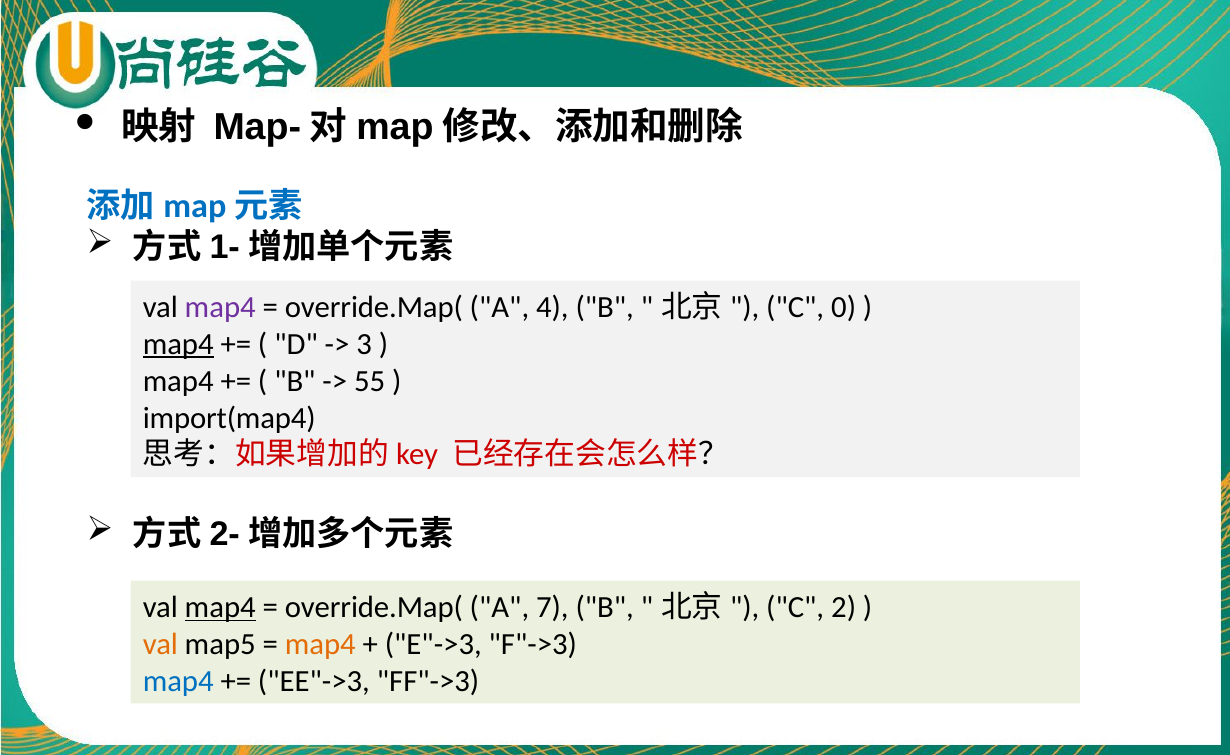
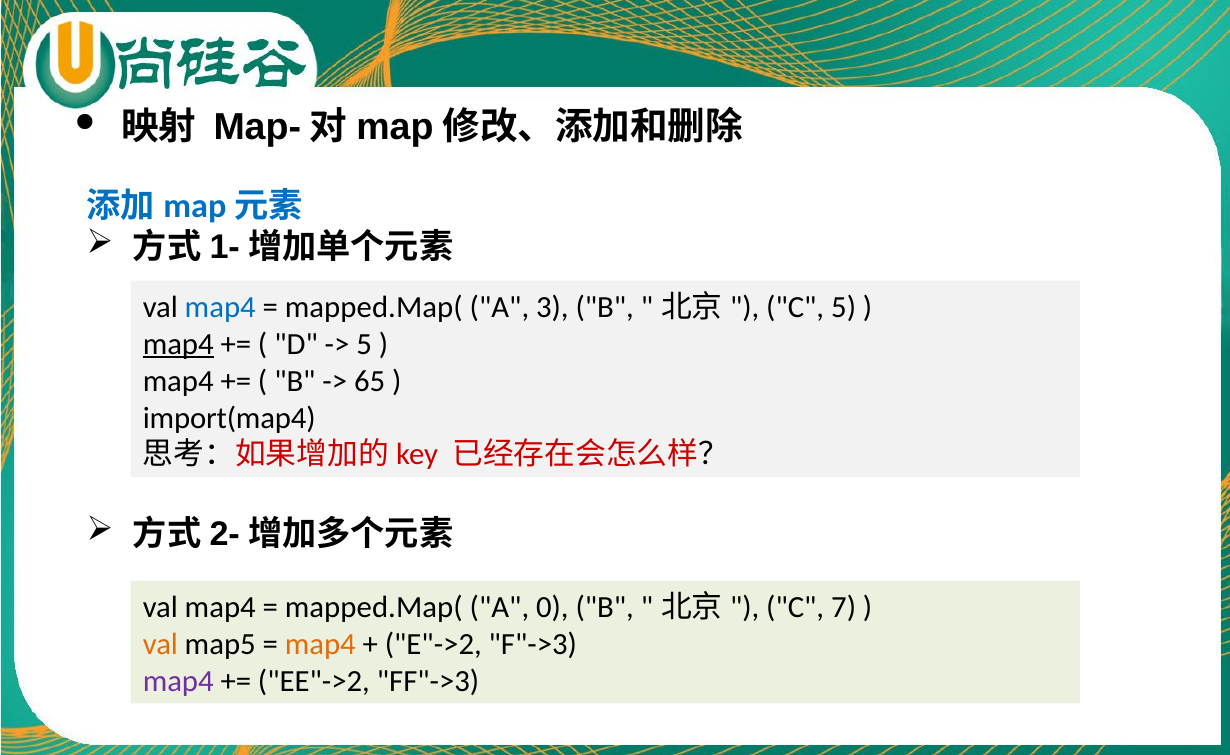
map4 at (220, 308) colour: purple -> blue
override.Map( at (374, 308): override.Map( -> mapped.Map(
4: 4 -> 3
C 0: 0 -> 5
3 at (364, 344): 3 -> 5
55: 55 -> 65
map4 at (220, 608) underline: present -> none
override.Map( at (374, 608): override.Map( -> mapped.Map(
7: 7 -> 0
2: 2 -> 7
E"->3: E"->3 -> E"->2
map4 at (178, 682) colour: blue -> purple
EE"->3: EE"->3 -> EE"->2
